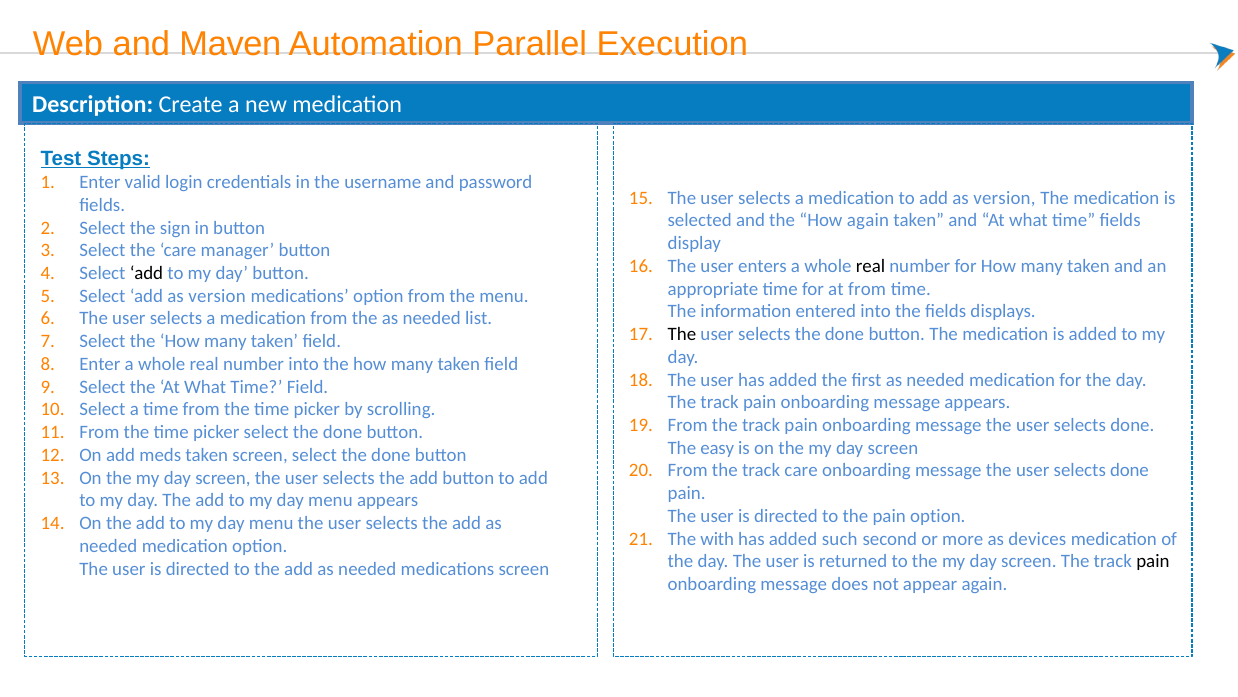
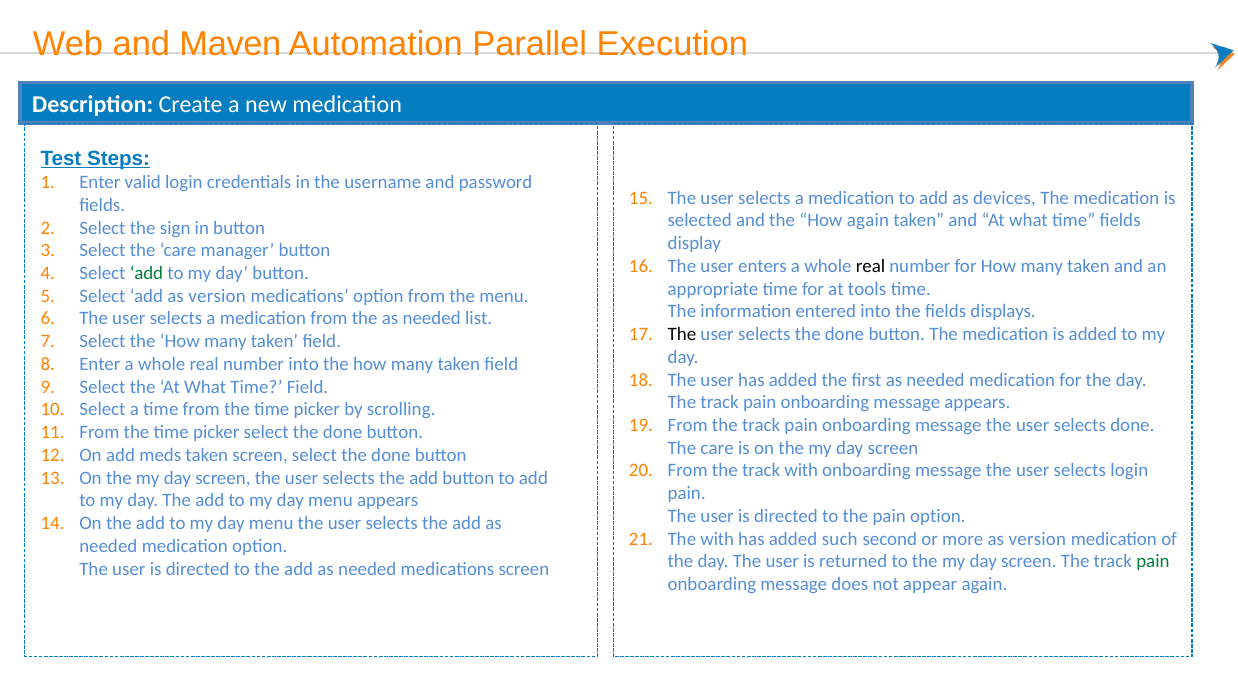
to add as version: version -> devices
add at (146, 273) colour: black -> green
at from: from -> tools
easy at (717, 448): easy -> care
track care: care -> with
done at (1130, 470): done -> login
more as devices: devices -> version
pain at (1153, 561) colour: black -> green
